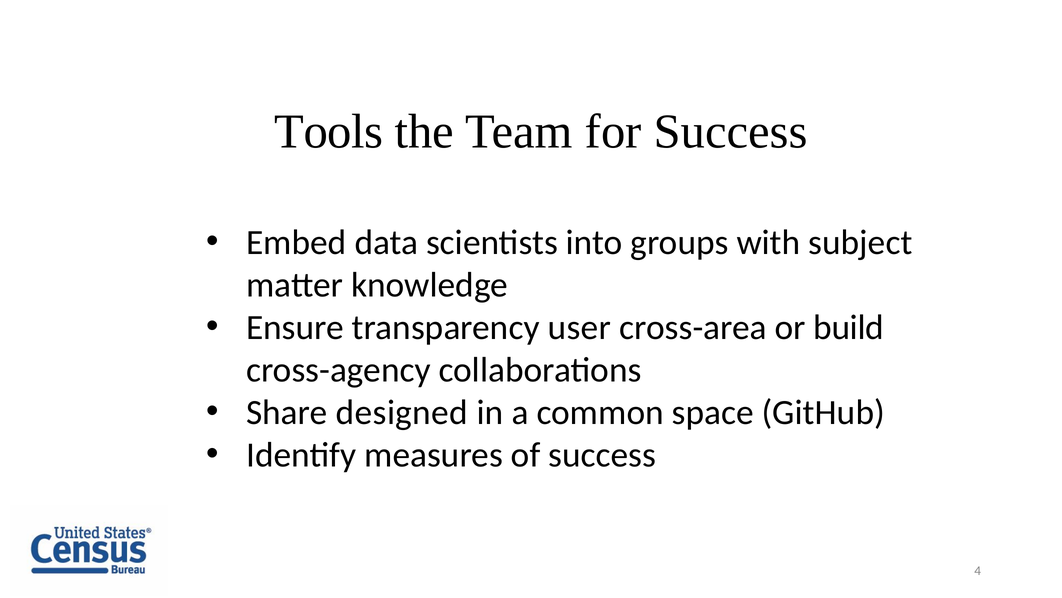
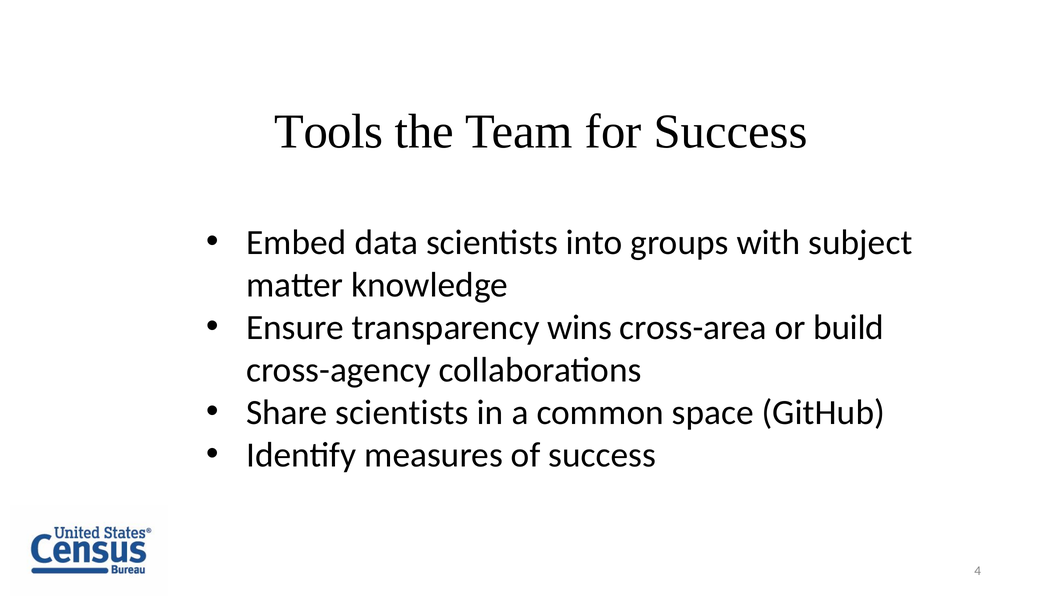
user: user -> wins
Share designed: designed -> scientists
